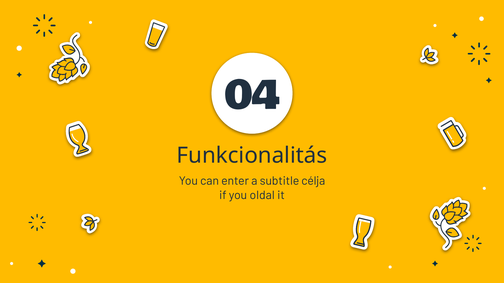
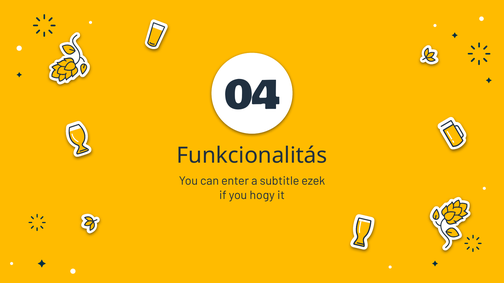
célja: célja -> ezek
oldal: oldal -> hogy
